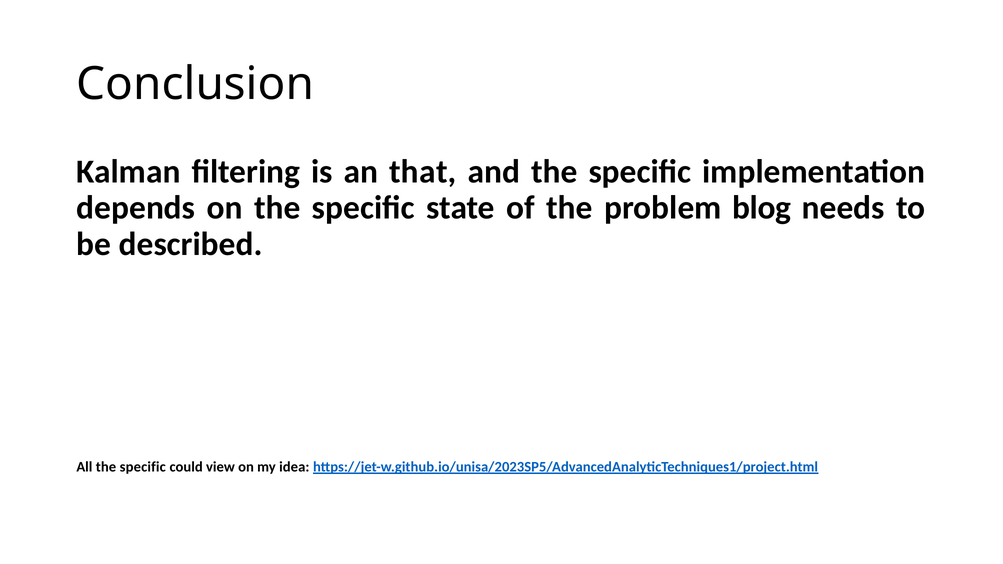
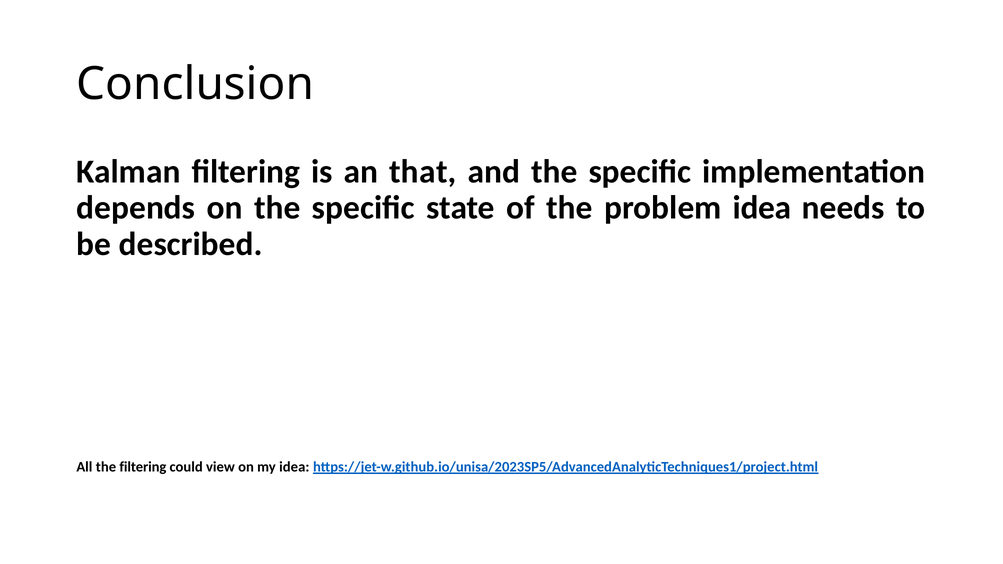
problem blog: blog -> idea
All the specific: specific -> filtering
